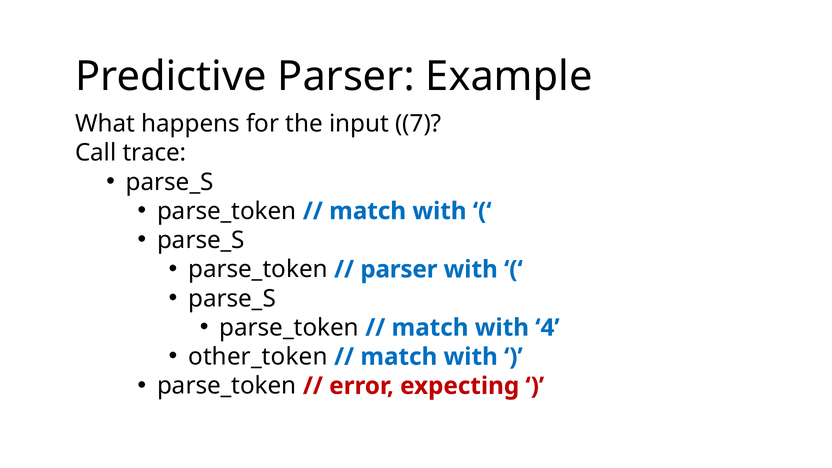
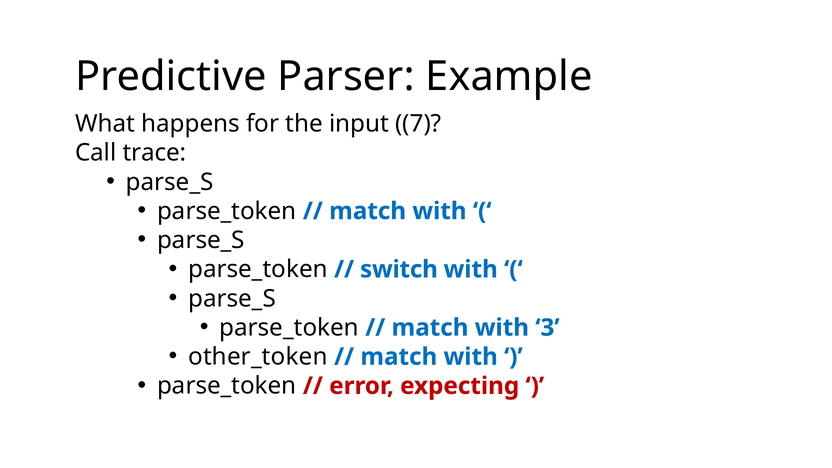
parser at (399, 269): parser -> switch
4: 4 -> 3
